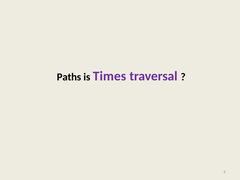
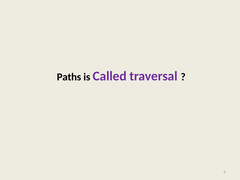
Times: Times -> Called
